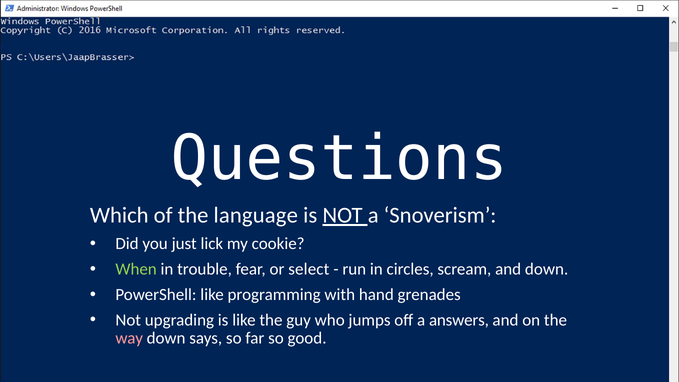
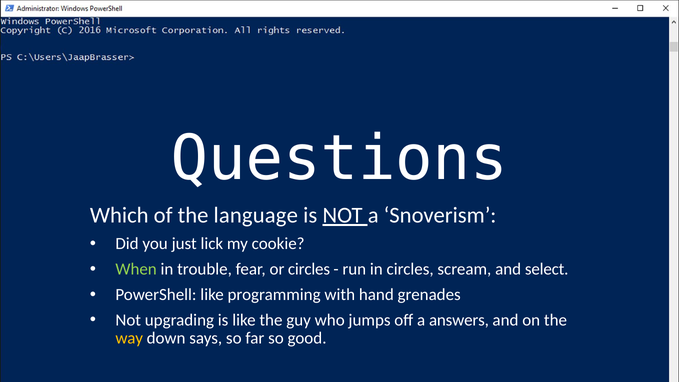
or select: select -> circles
and down: down -> select
way colour: pink -> yellow
